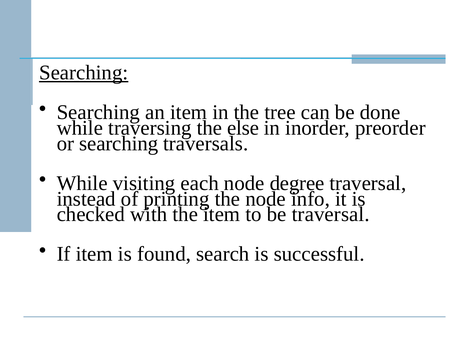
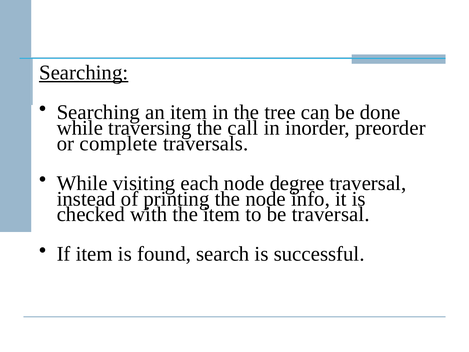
else: else -> call
or searching: searching -> complete
